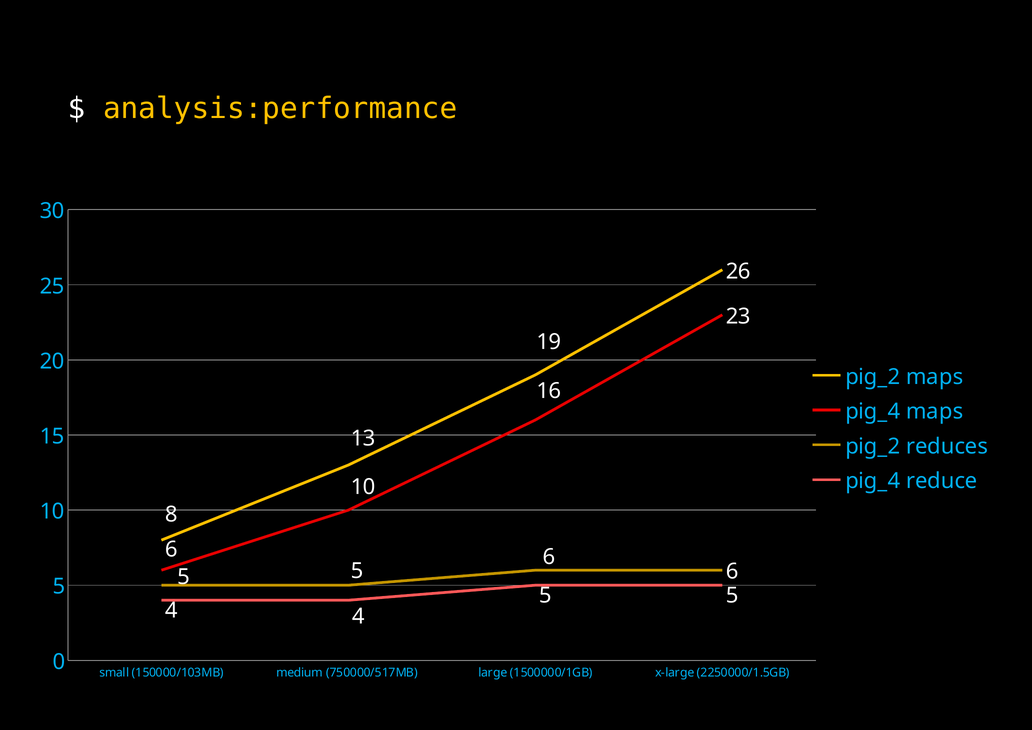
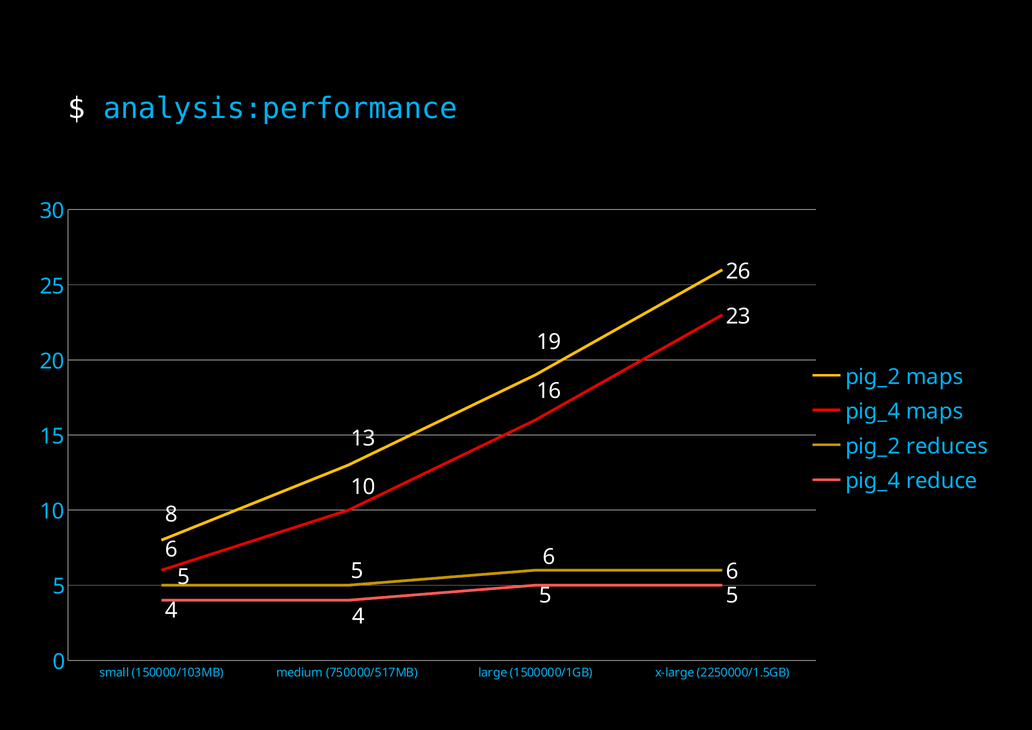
analysis:performance colour: yellow -> light blue
